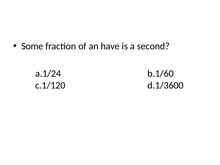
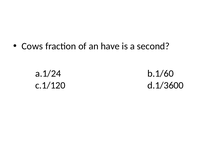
Some: Some -> Cows
